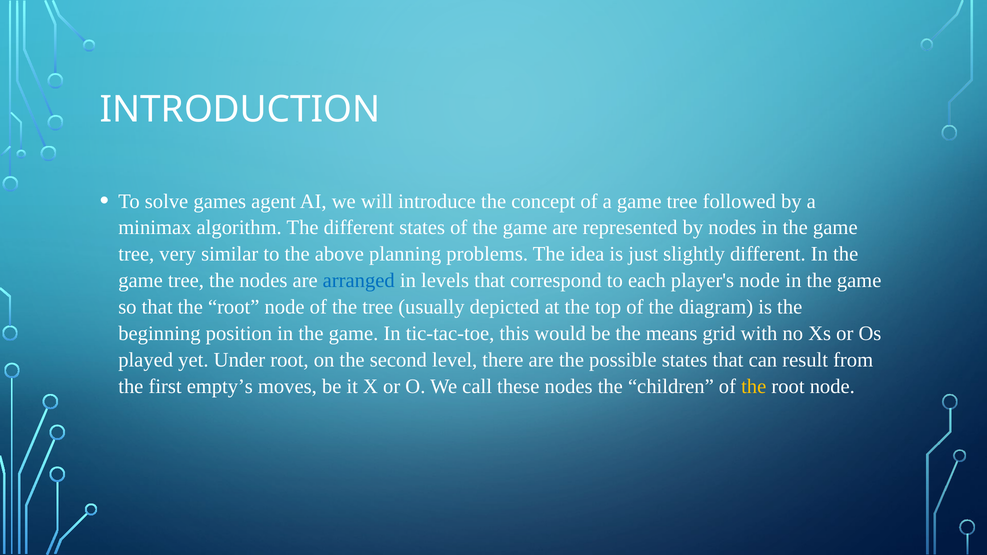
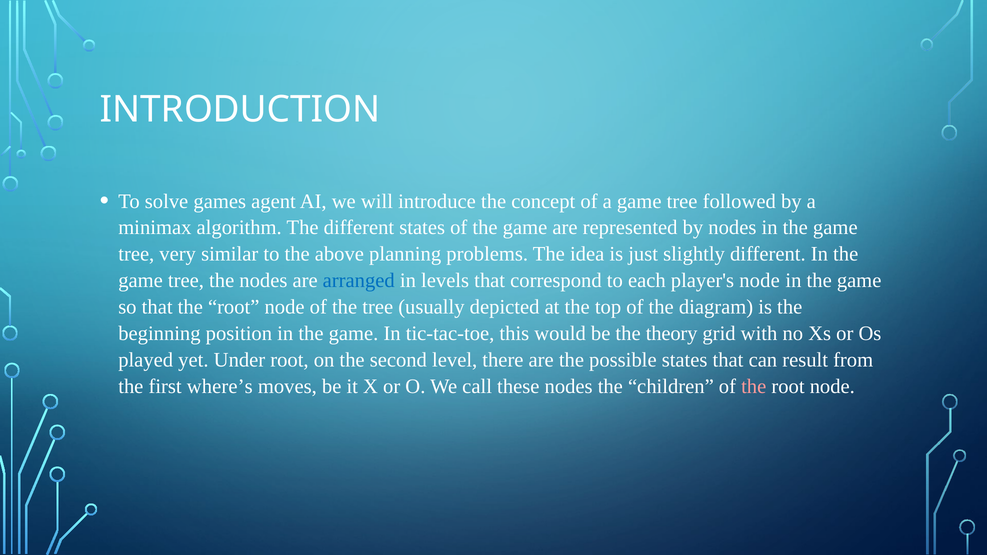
means: means -> theory
empty’s: empty’s -> where’s
the at (754, 386) colour: yellow -> pink
